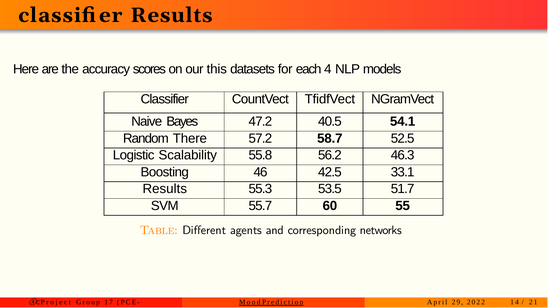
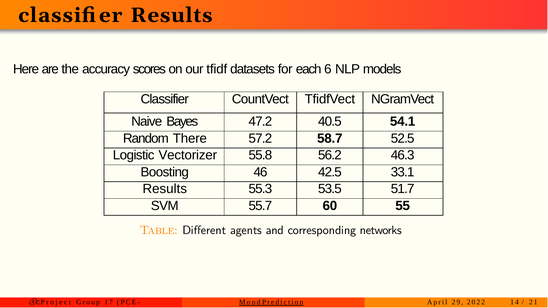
this: this -> tfidf
4: 4 -> 6
Scalability: Scalability -> Vectorizer
